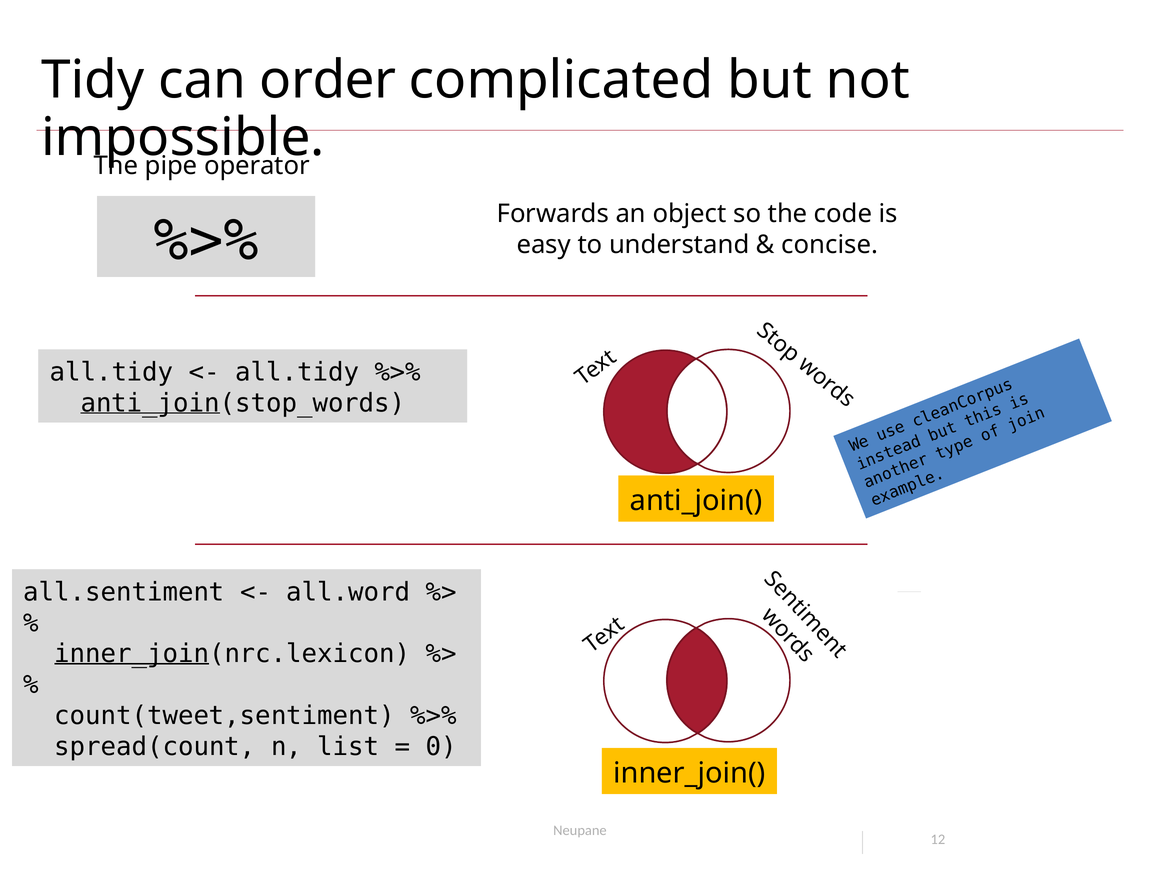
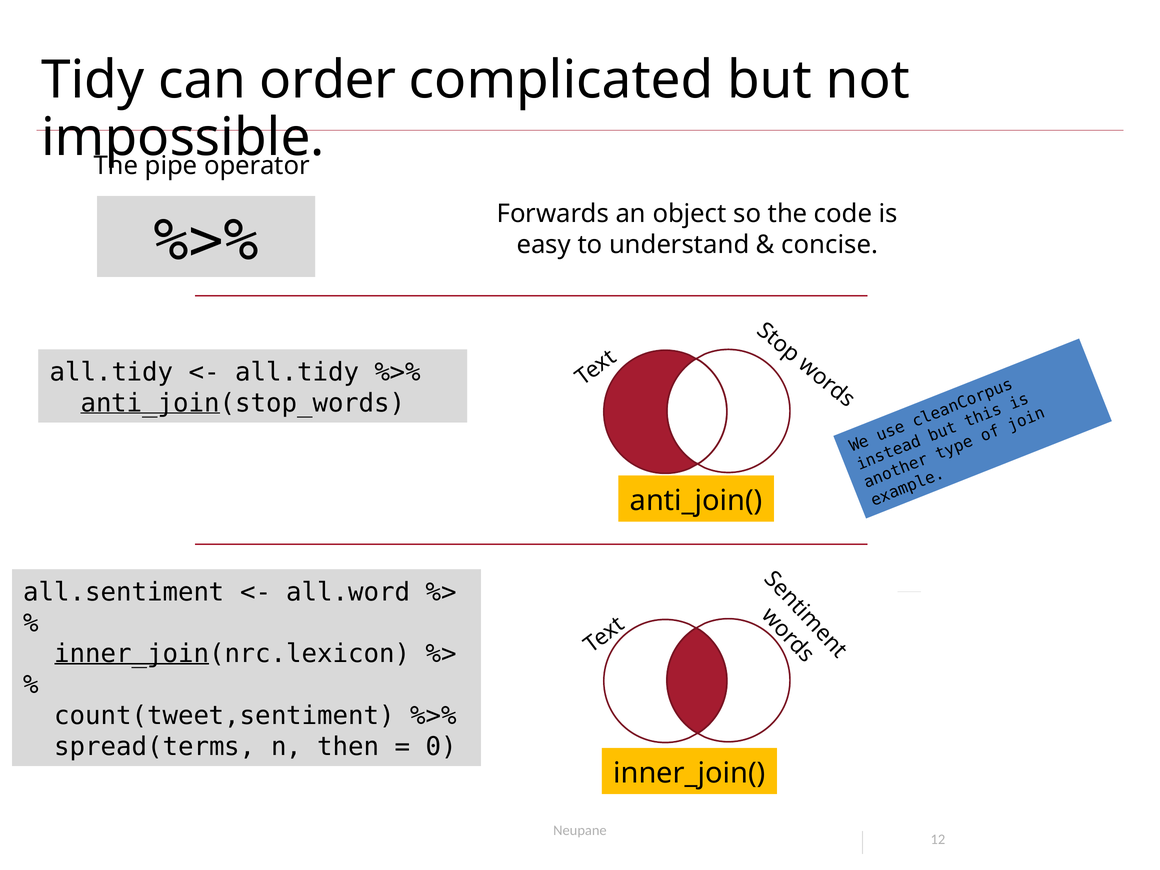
spread(count: spread(count -> spread(terms
list: list -> then
